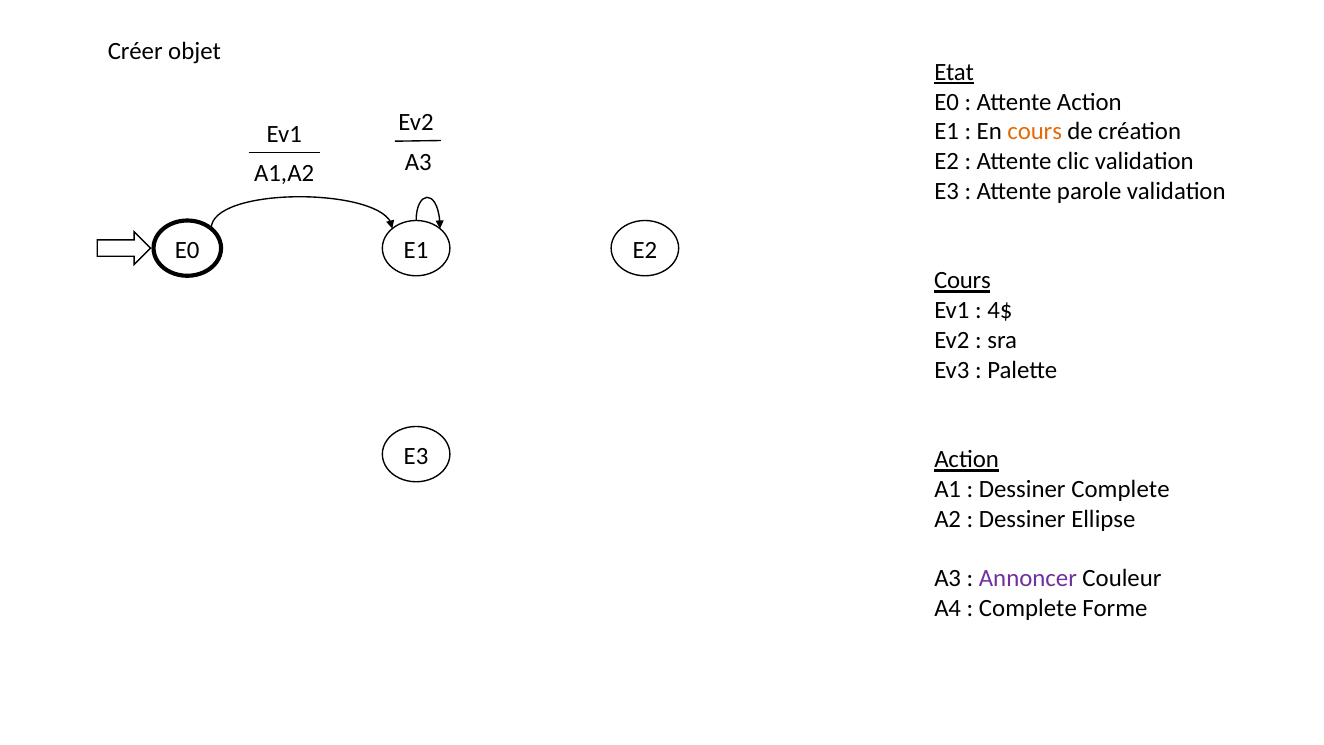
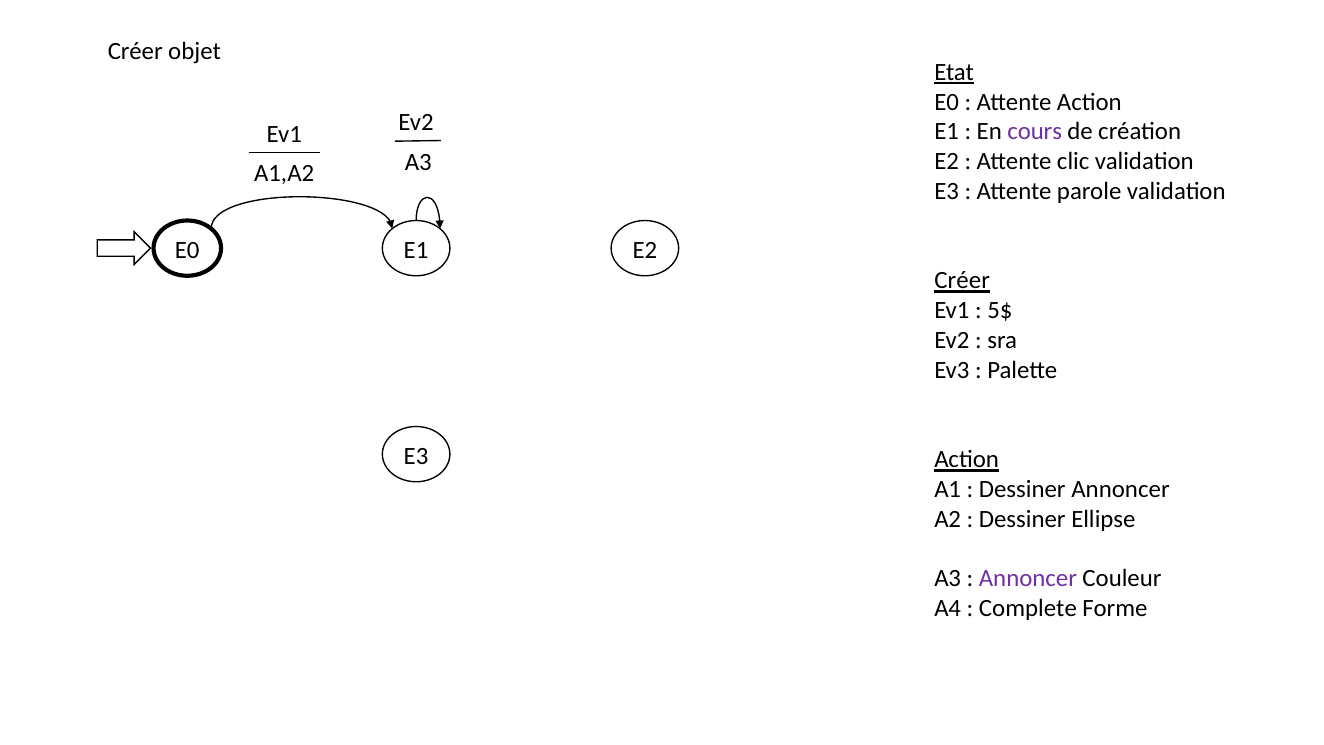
cours at (1035, 132) colour: orange -> purple
Cours at (962, 281): Cours -> Créer
4$: 4$ -> 5$
Dessiner Complete: Complete -> Annoncer
